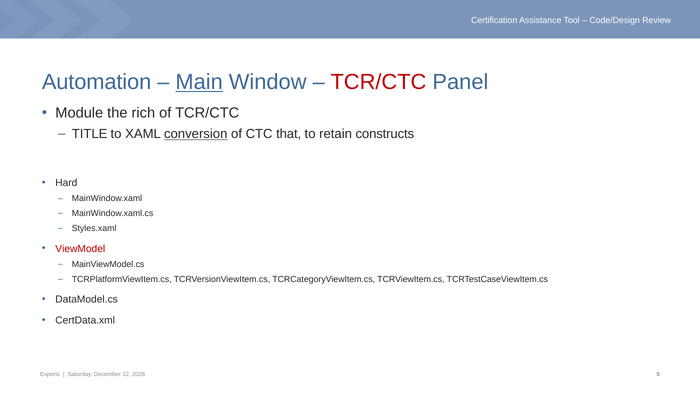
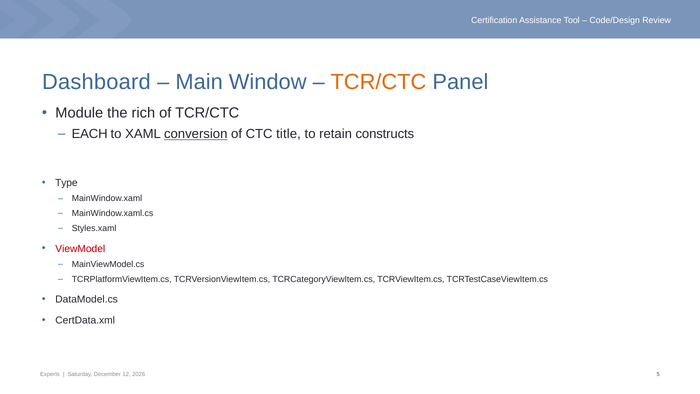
Automation: Automation -> Dashboard
Main underline: present -> none
TCR/CTC at (378, 82) colour: red -> orange
TITLE: TITLE -> EACH
that: that -> title
Hard: Hard -> Type
